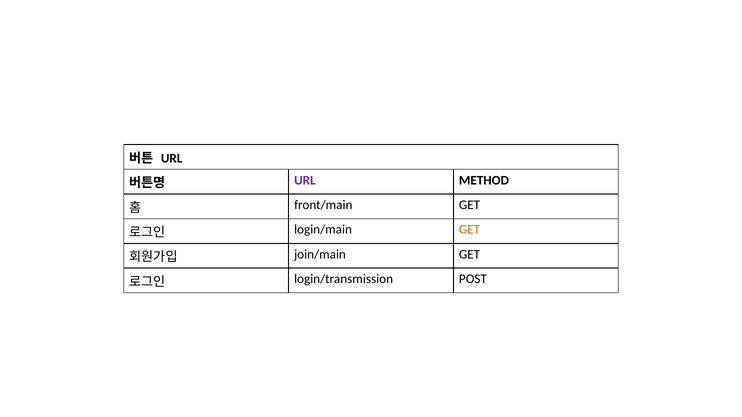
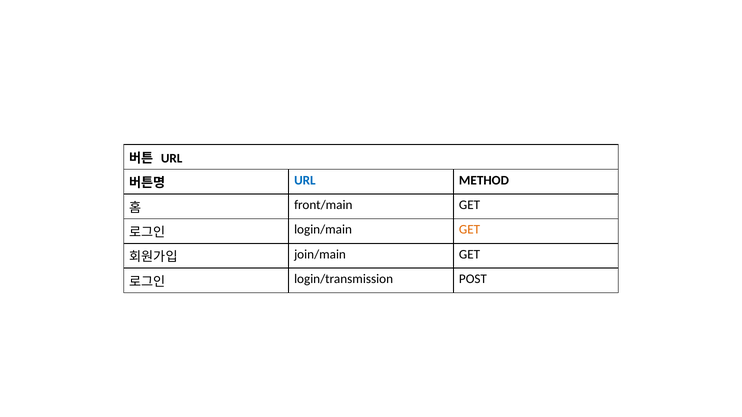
URL at (305, 180) colour: purple -> blue
